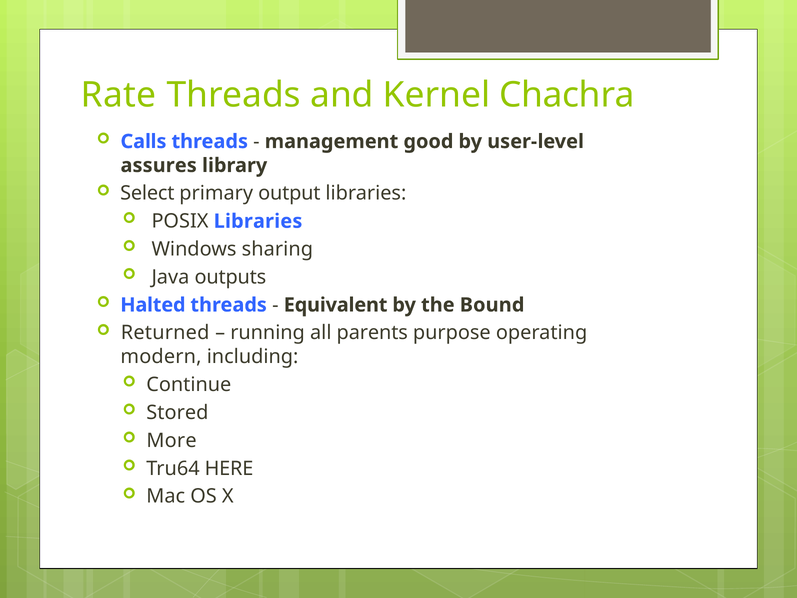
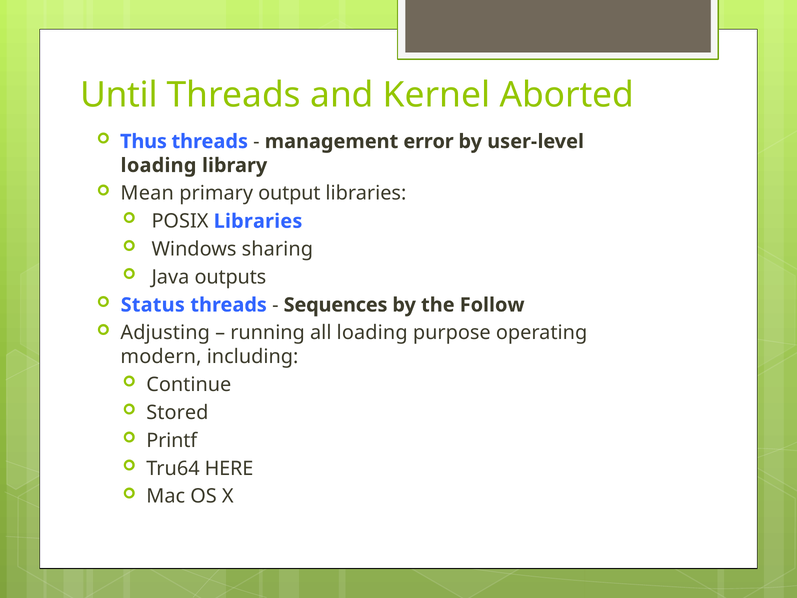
Rate: Rate -> Until
Chachra: Chachra -> Aborted
Calls: Calls -> Thus
good: good -> error
assures at (159, 165): assures -> loading
Select: Select -> Mean
Halted: Halted -> Status
Equivalent: Equivalent -> Sequences
Bound: Bound -> Follow
Returned: Returned -> Adjusting
all parents: parents -> loading
More: More -> Printf
